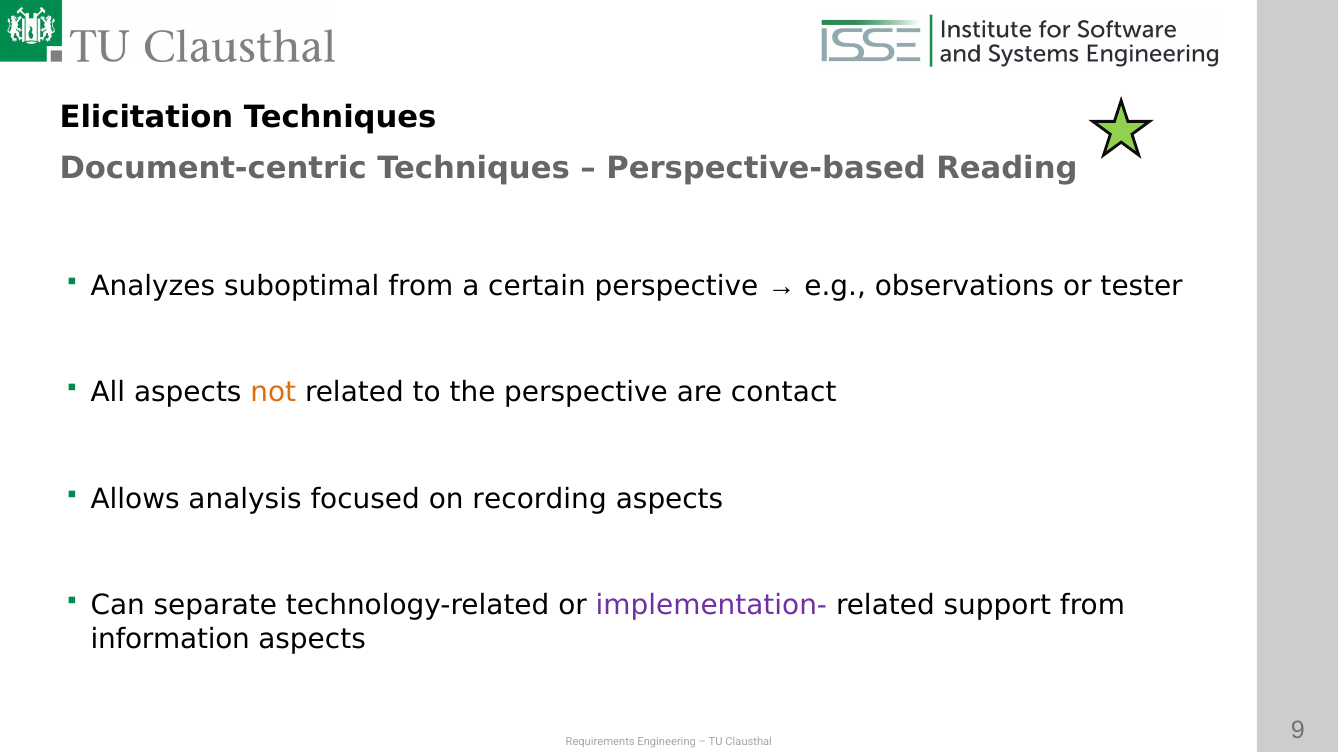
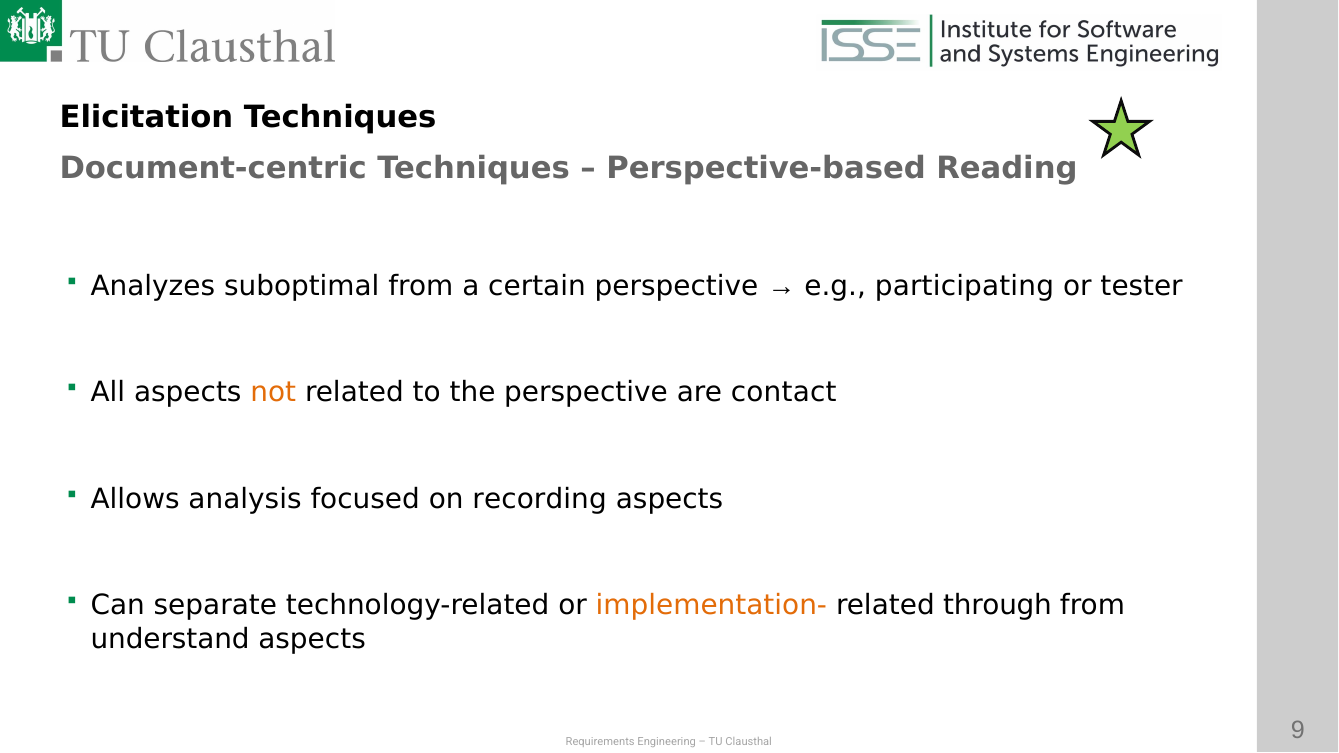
observations: observations -> participating
implementation- colour: purple -> orange
support: support -> through
information: information -> understand
